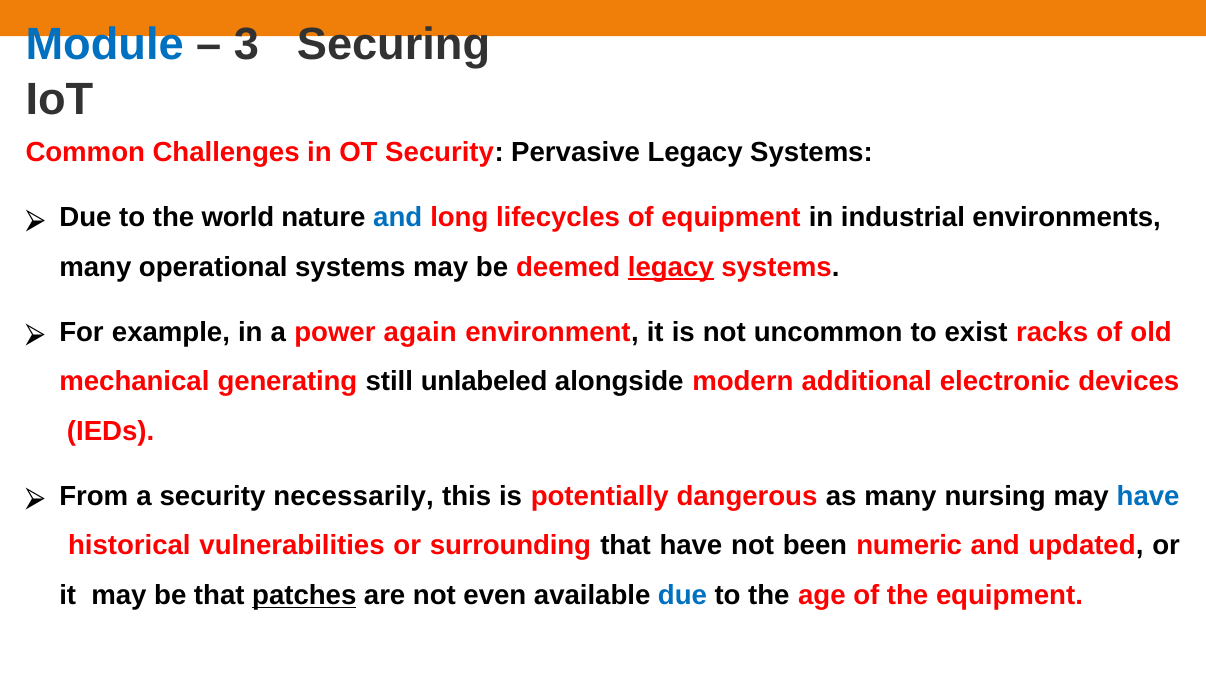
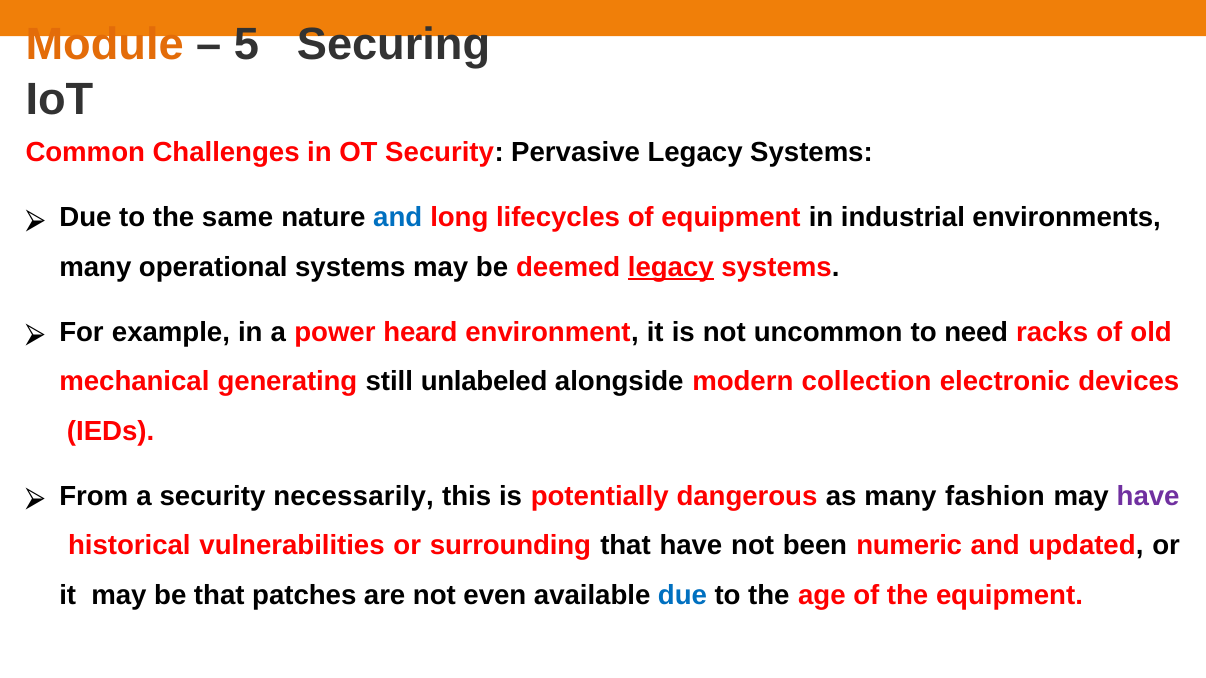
Module colour: blue -> orange
3: 3 -> 5
world: world -> same
again: again -> heard
exist: exist -> need
additional: additional -> collection
nursing: nursing -> fashion
have at (1148, 496) colour: blue -> purple
patches underline: present -> none
